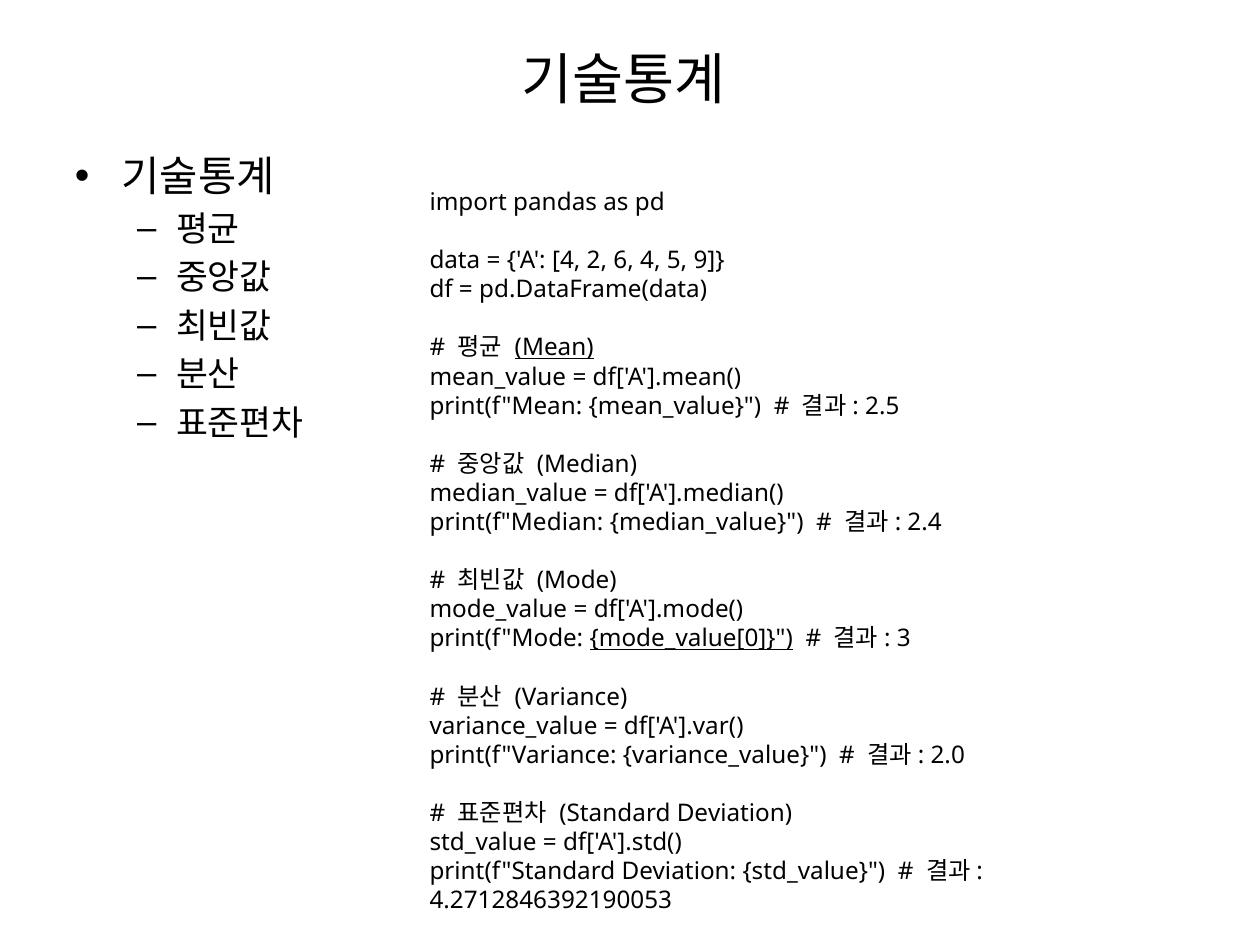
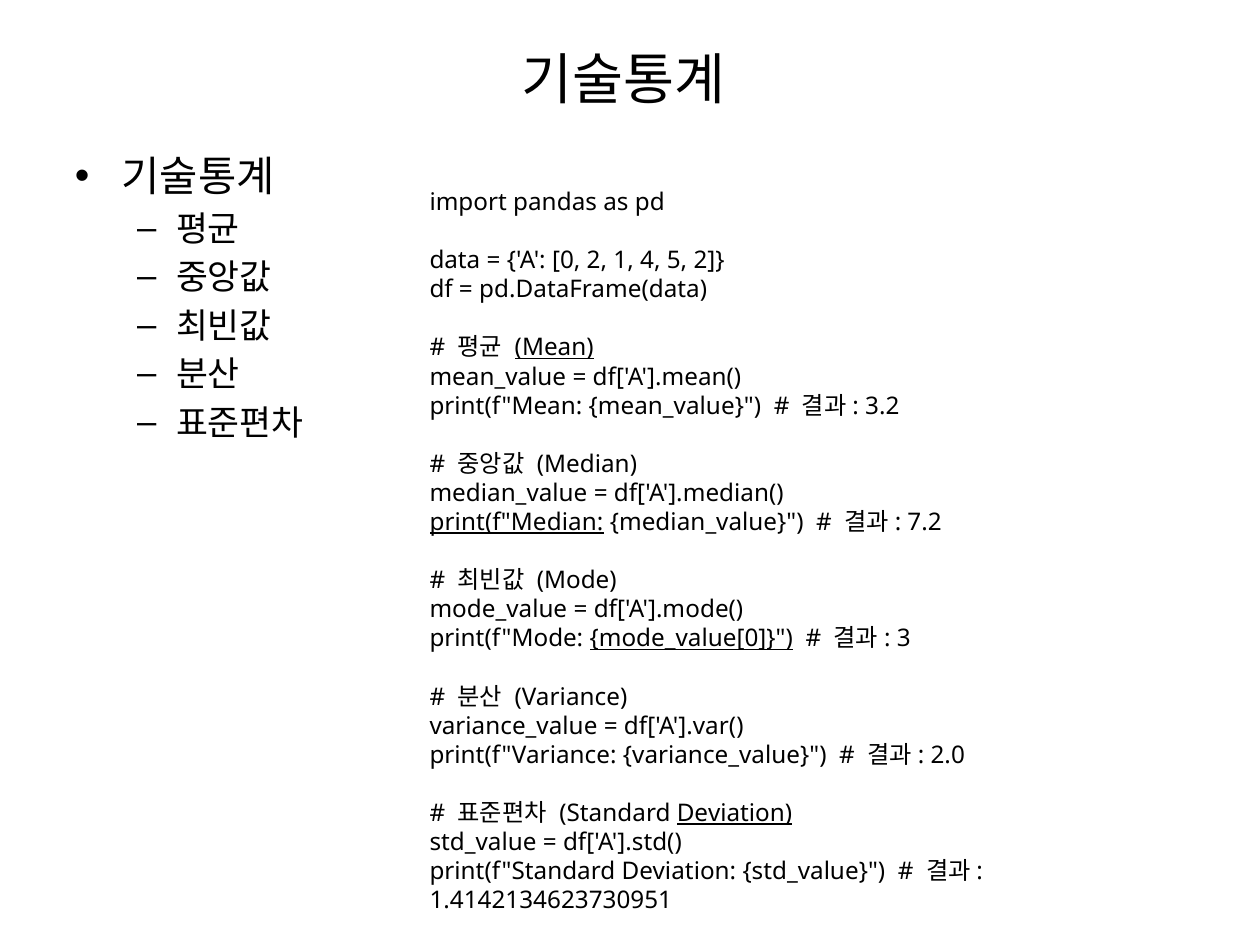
A 4: 4 -> 0
6: 6 -> 1
5 9: 9 -> 2
2.5: 2.5 -> 3.2
print(f"Median underline: none -> present
2.4: 2.4 -> 7.2
Deviation at (734, 814) underline: none -> present
4.2712846392190053: 4.2712846392190053 -> 1.4142134623730951
